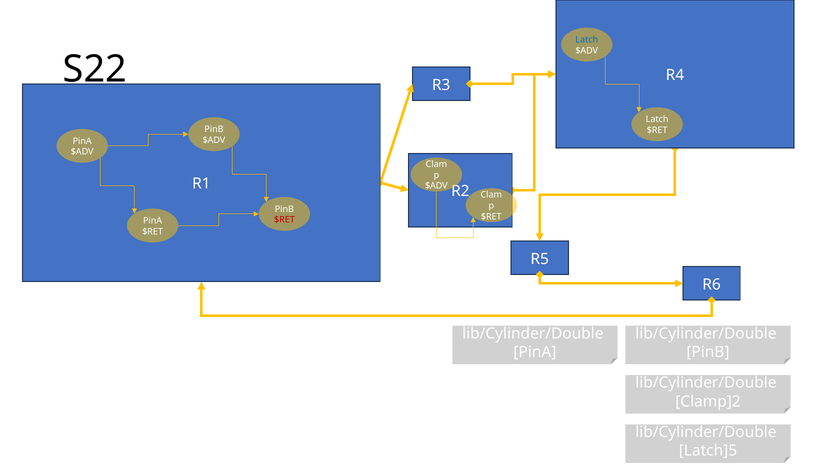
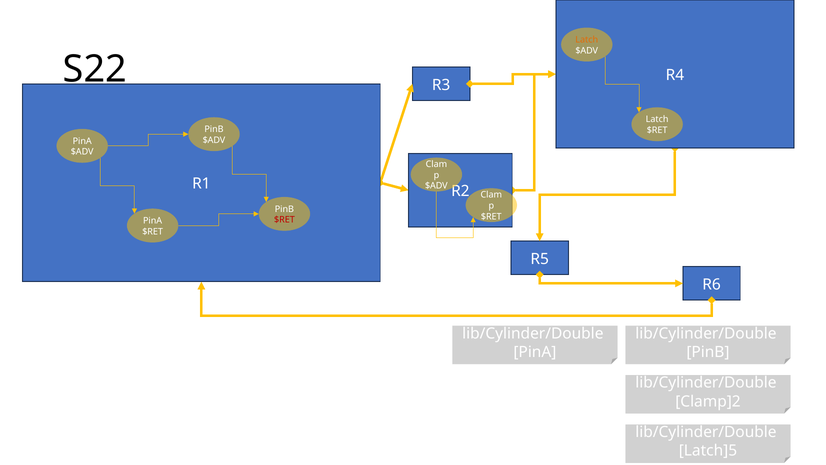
Latch at (587, 40) colour: blue -> orange
